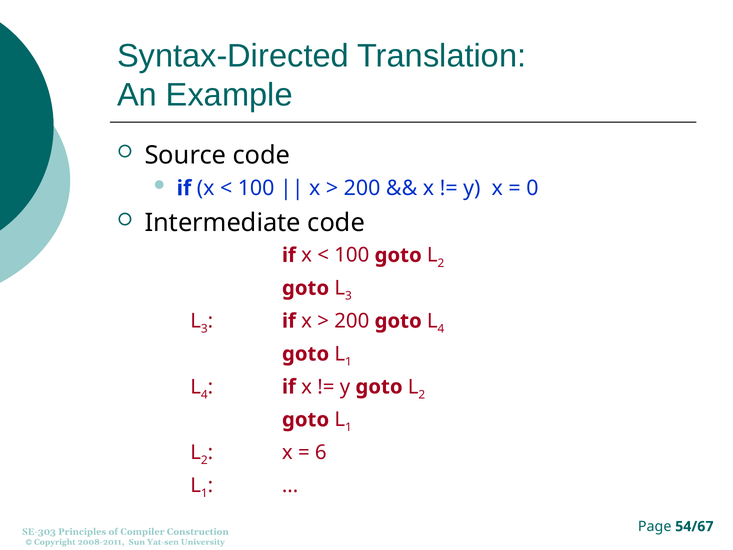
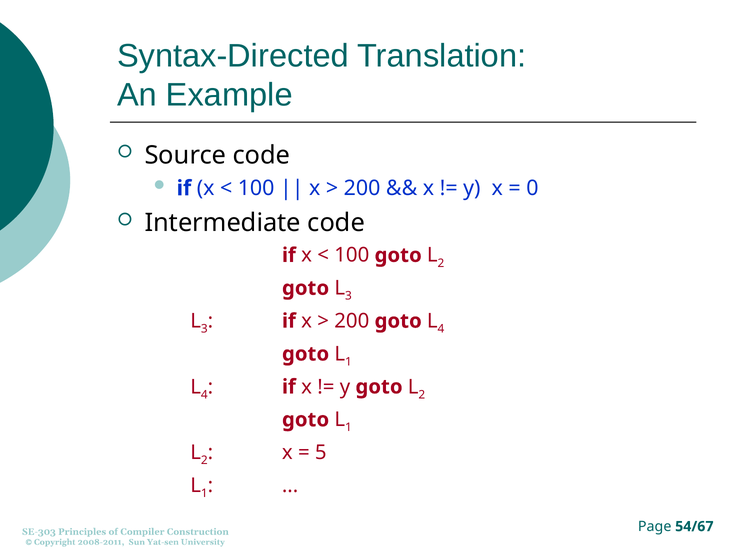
6: 6 -> 5
